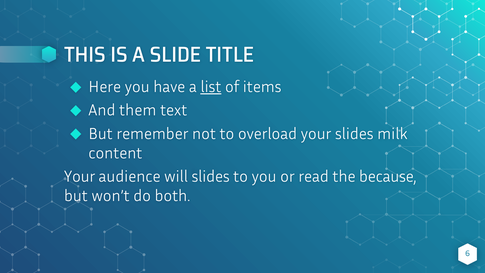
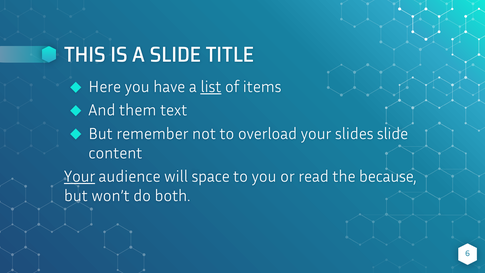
slides milk: milk -> slide
Your at (80, 176) underline: none -> present
will slides: slides -> space
